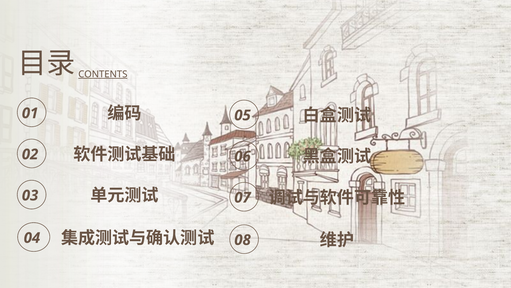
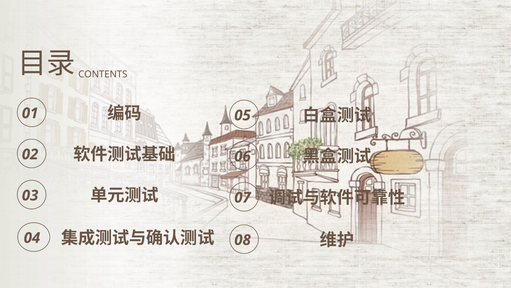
CONTENTS underline: present -> none
